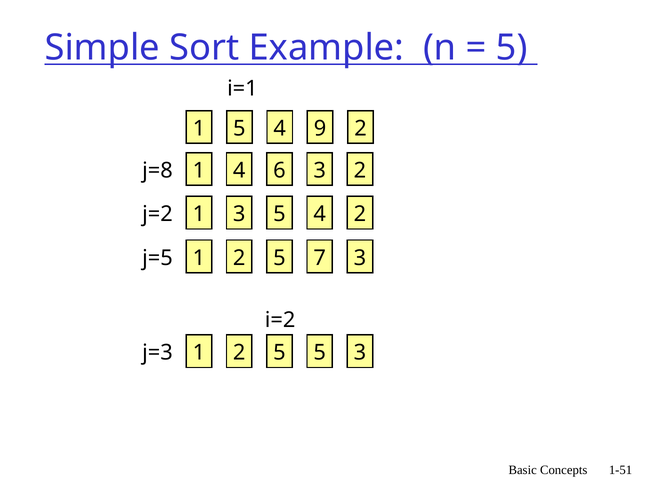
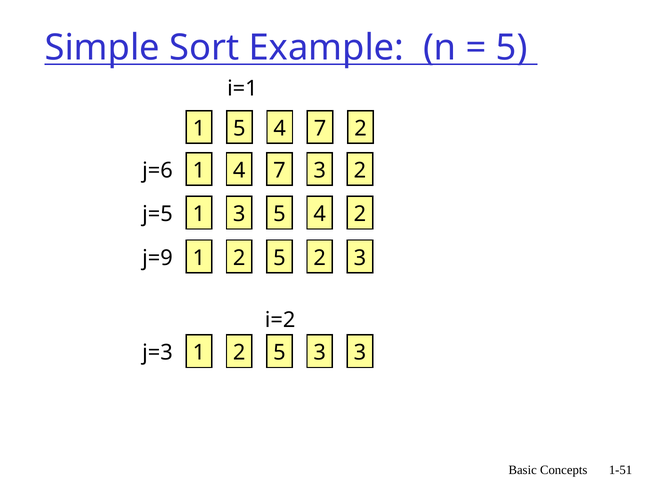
5 4 9: 9 -> 7
j=8: j=8 -> j=6
1 4 6: 6 -> 7
j=2: j=2 -> j=5
j=5: j=5 -> j=9
5 7: 7 -> 2
2 5 5: 5 -> 3
